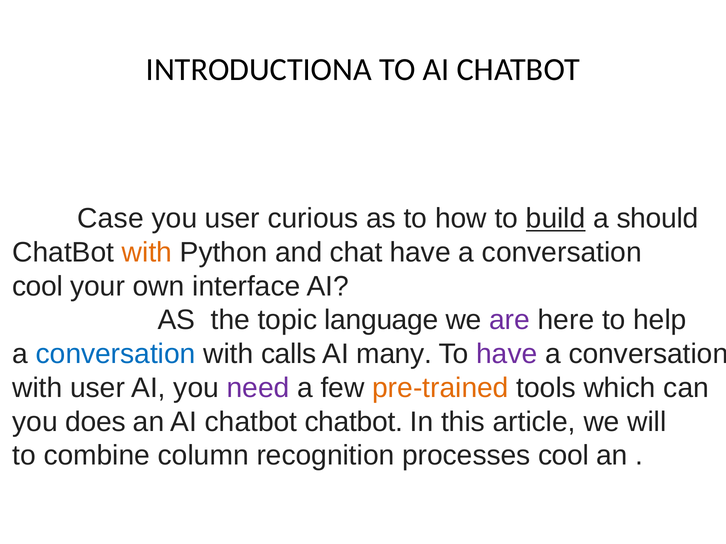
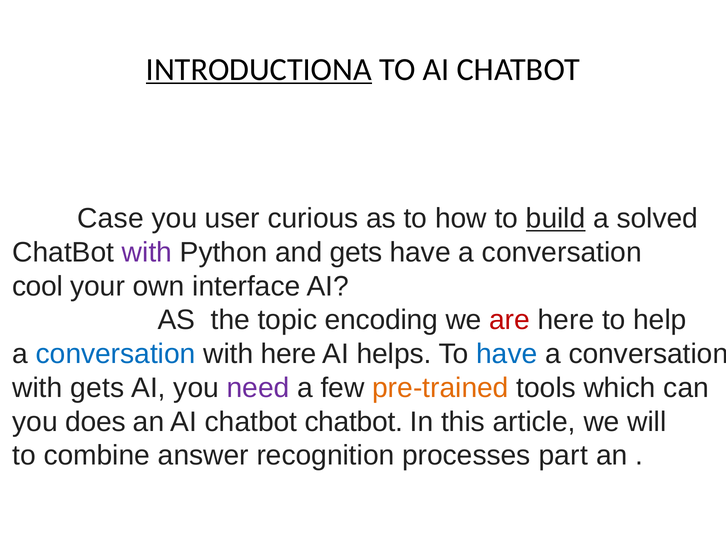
INTRODUCTIONA underline: none -> present
should: should -> solved
with at (147, 253) colour: orange -> purple
and chat: chat -> gets
language: language -> encoding
are colour: purple -> red
with calls: calls -> here
many: many -> helps
have at (507, 354) colour: purple -> blue
with user: user -> gets
column: column -> answer
processes cool: cool -> part
